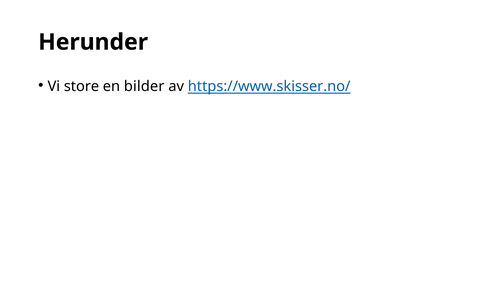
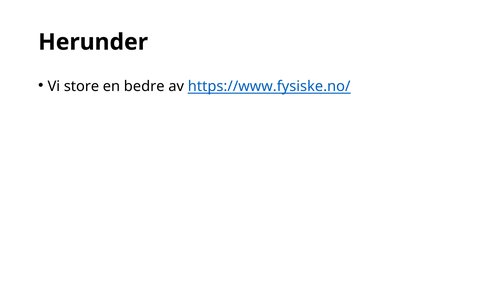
bilder: bilder -> bedre
https://www.skisser.no/: https://www.skisser.no/ -> https://www.fysiske.no/
